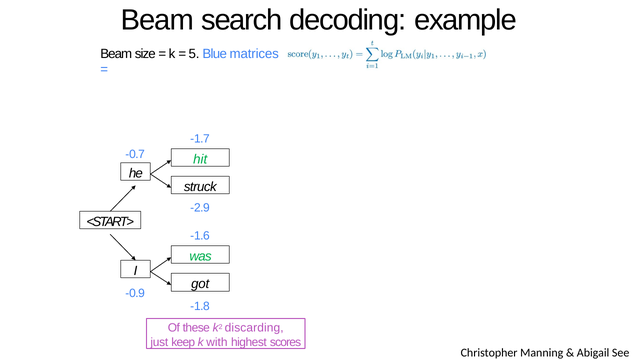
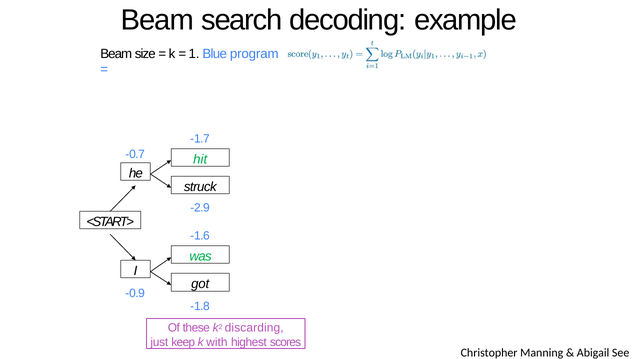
5: 5 -> 1
matrices: matrices -> program
